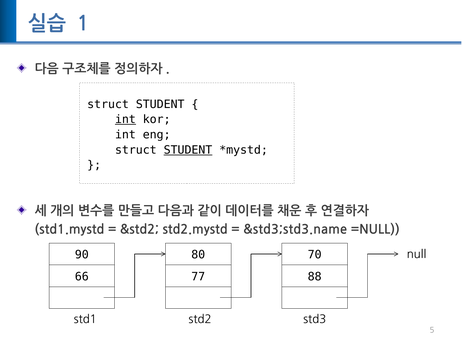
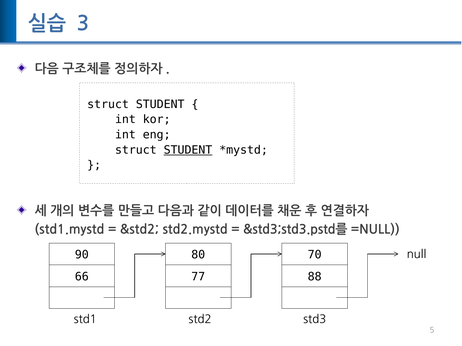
1: 1 -> 3
int at (125, 120) underline: present -> none
&std3;std3.name: &std3;std3.name -> &std3;std3.pstd를
